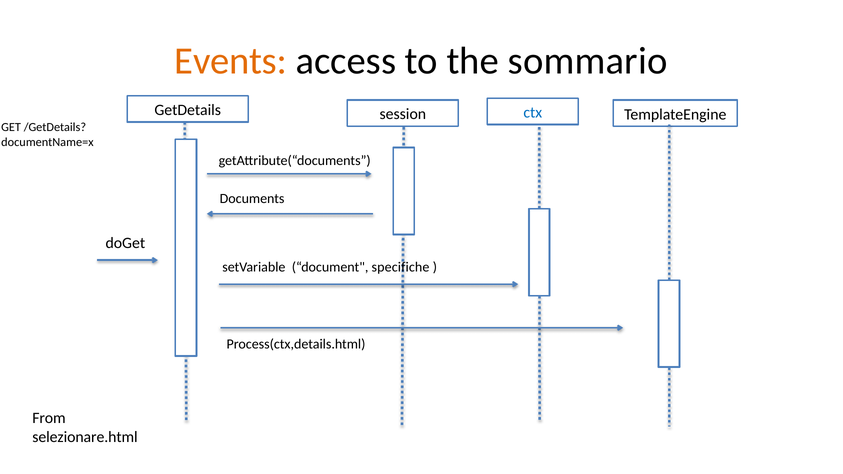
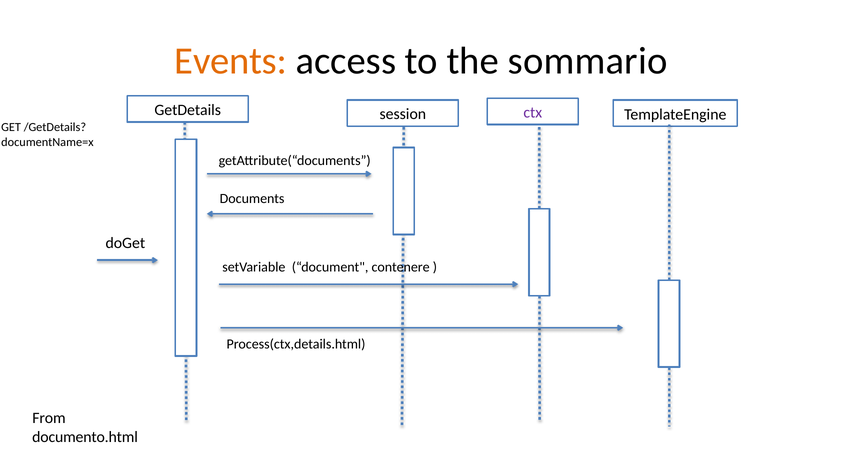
ctx colour: blue -> purple
specifiche: specifiche -> contenere
selezionare.html: selezionare.html -> documento.html
